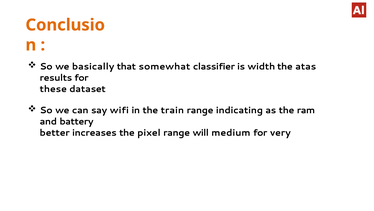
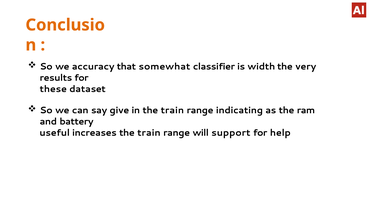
basically: basically -> accuracy
atas: atas -> very
wifi: wifi -> give
better: better -> useful
increases the pixel: pixel -> train
medium: medium -> support
very: very -> help
